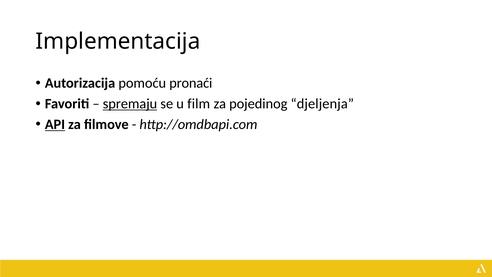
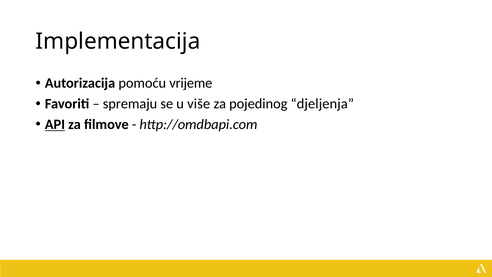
pronaći: pronaći -> vrijeme
spremaju underline: present -> none
film: film -> više
